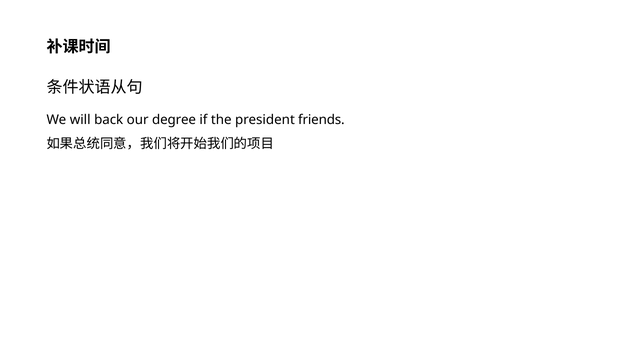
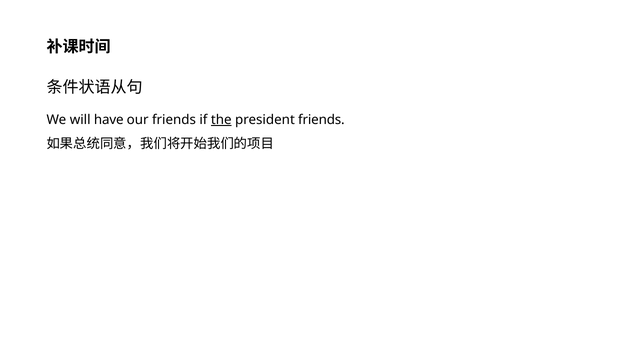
back: back -> have
our degree: degree -> friends
the underline: none -> present
